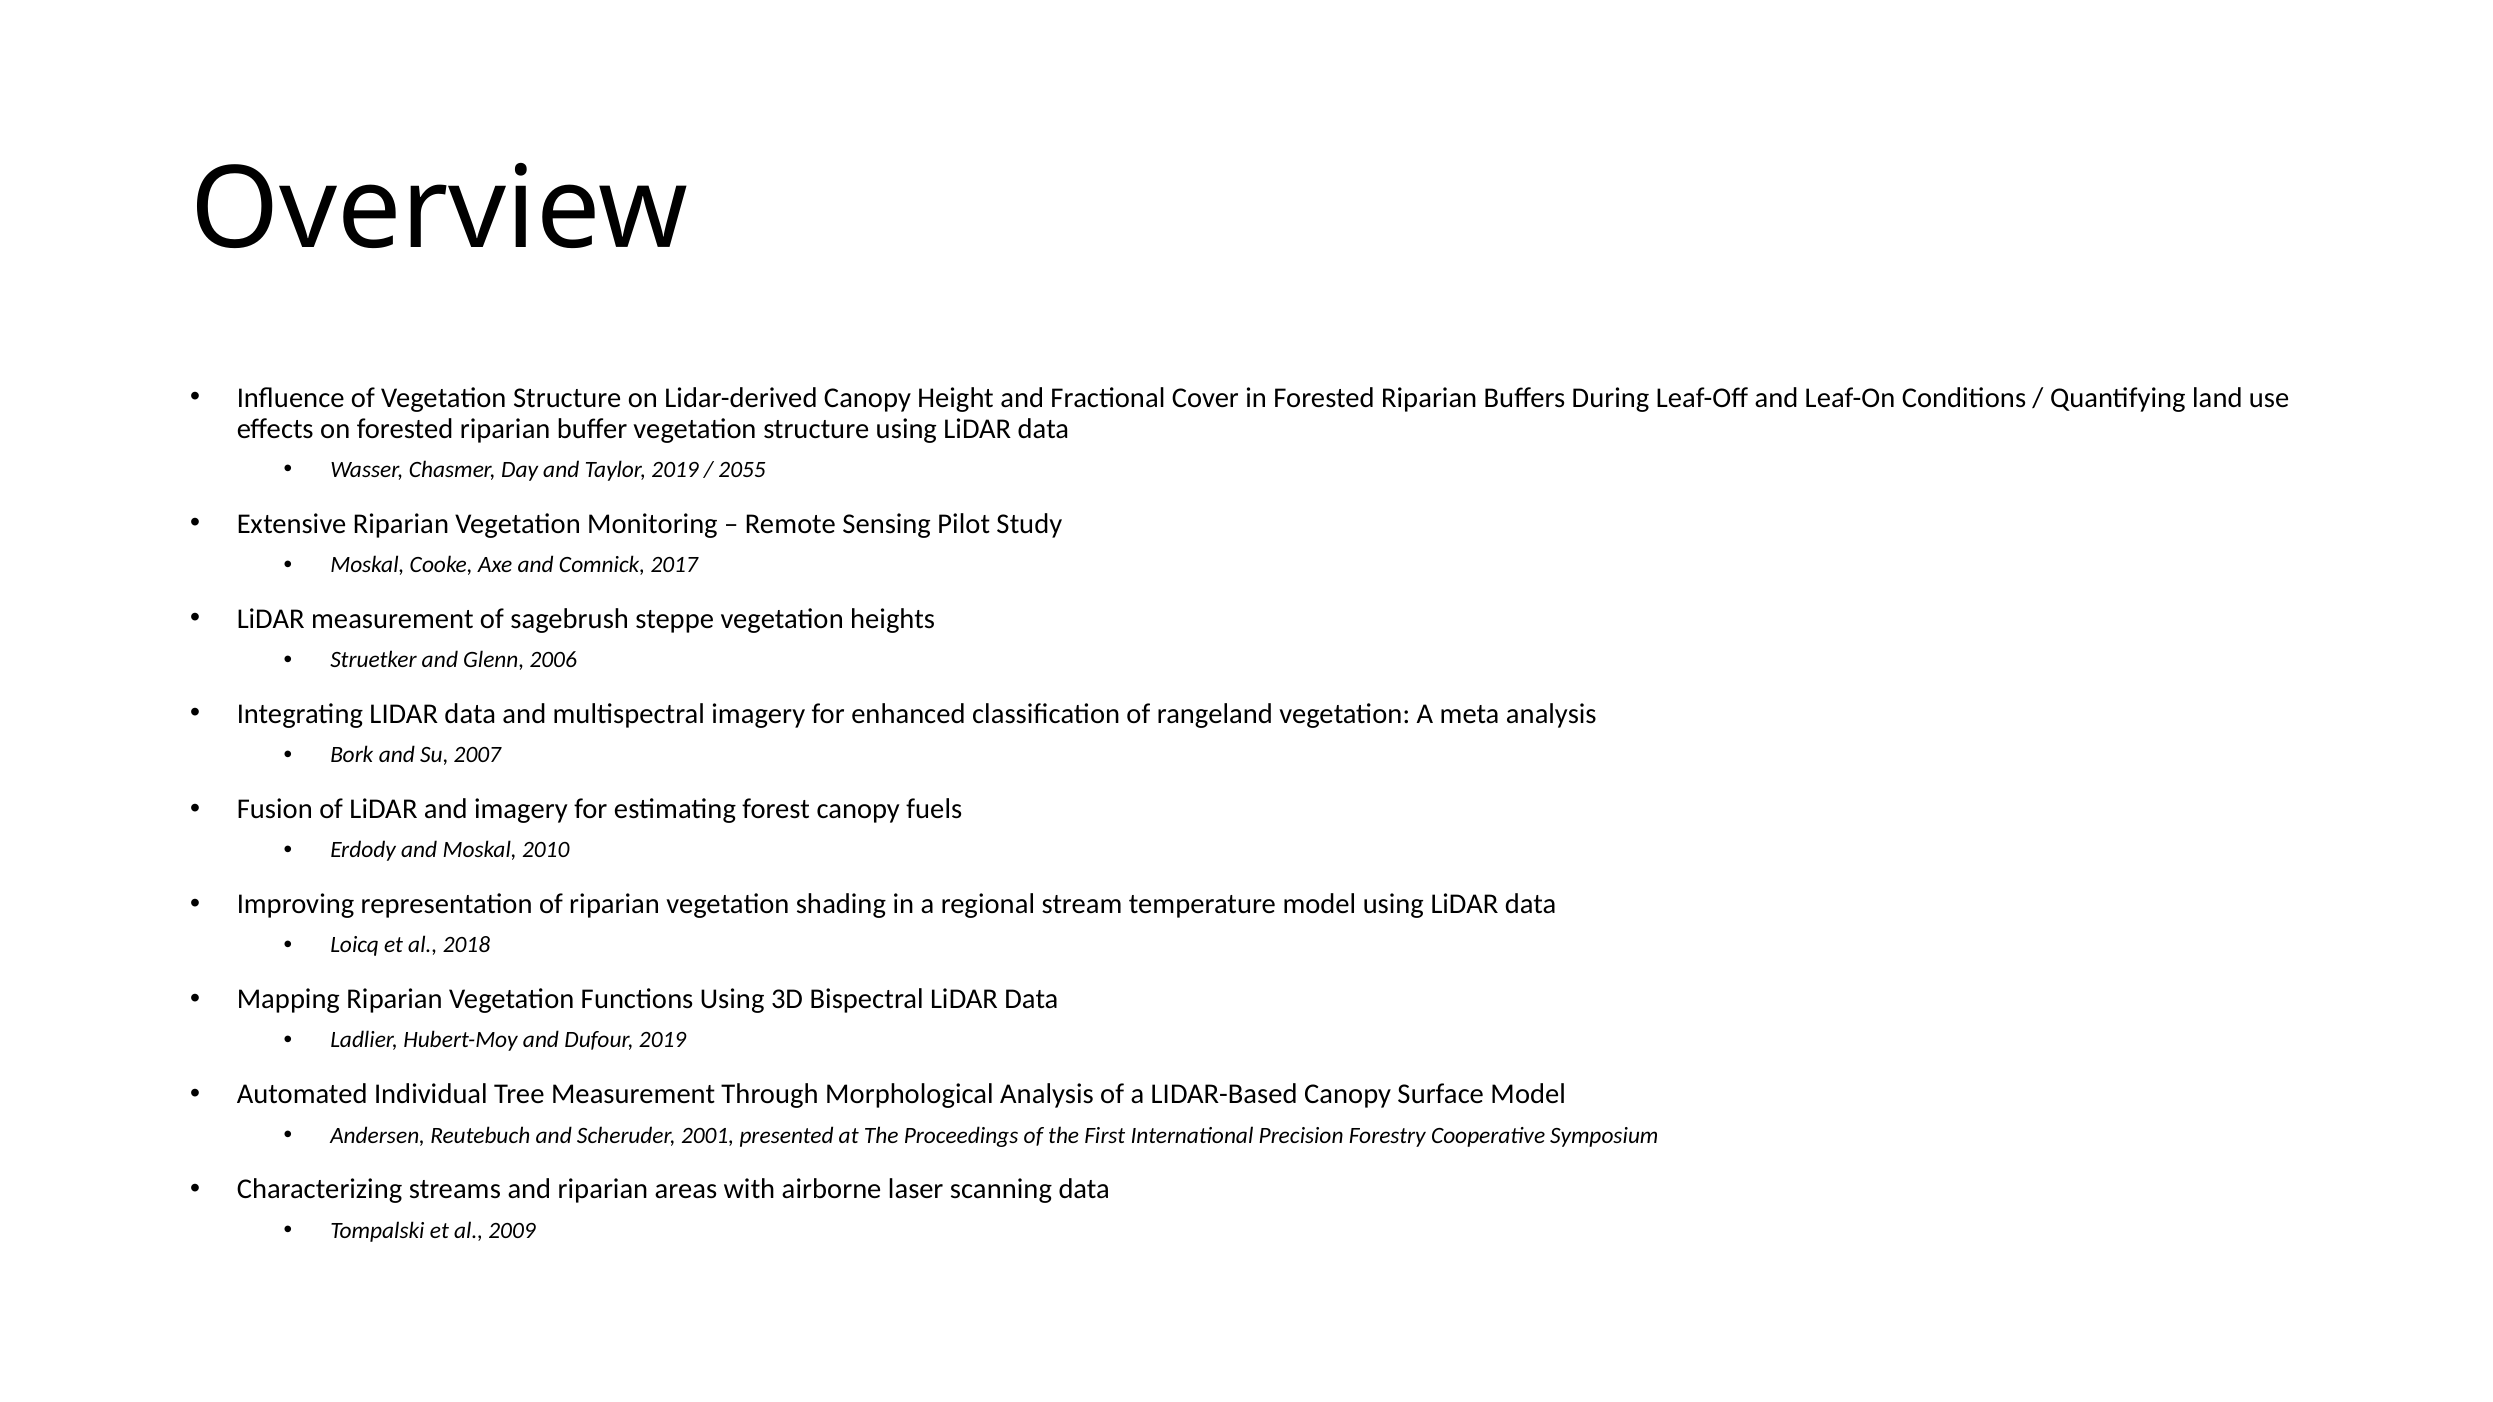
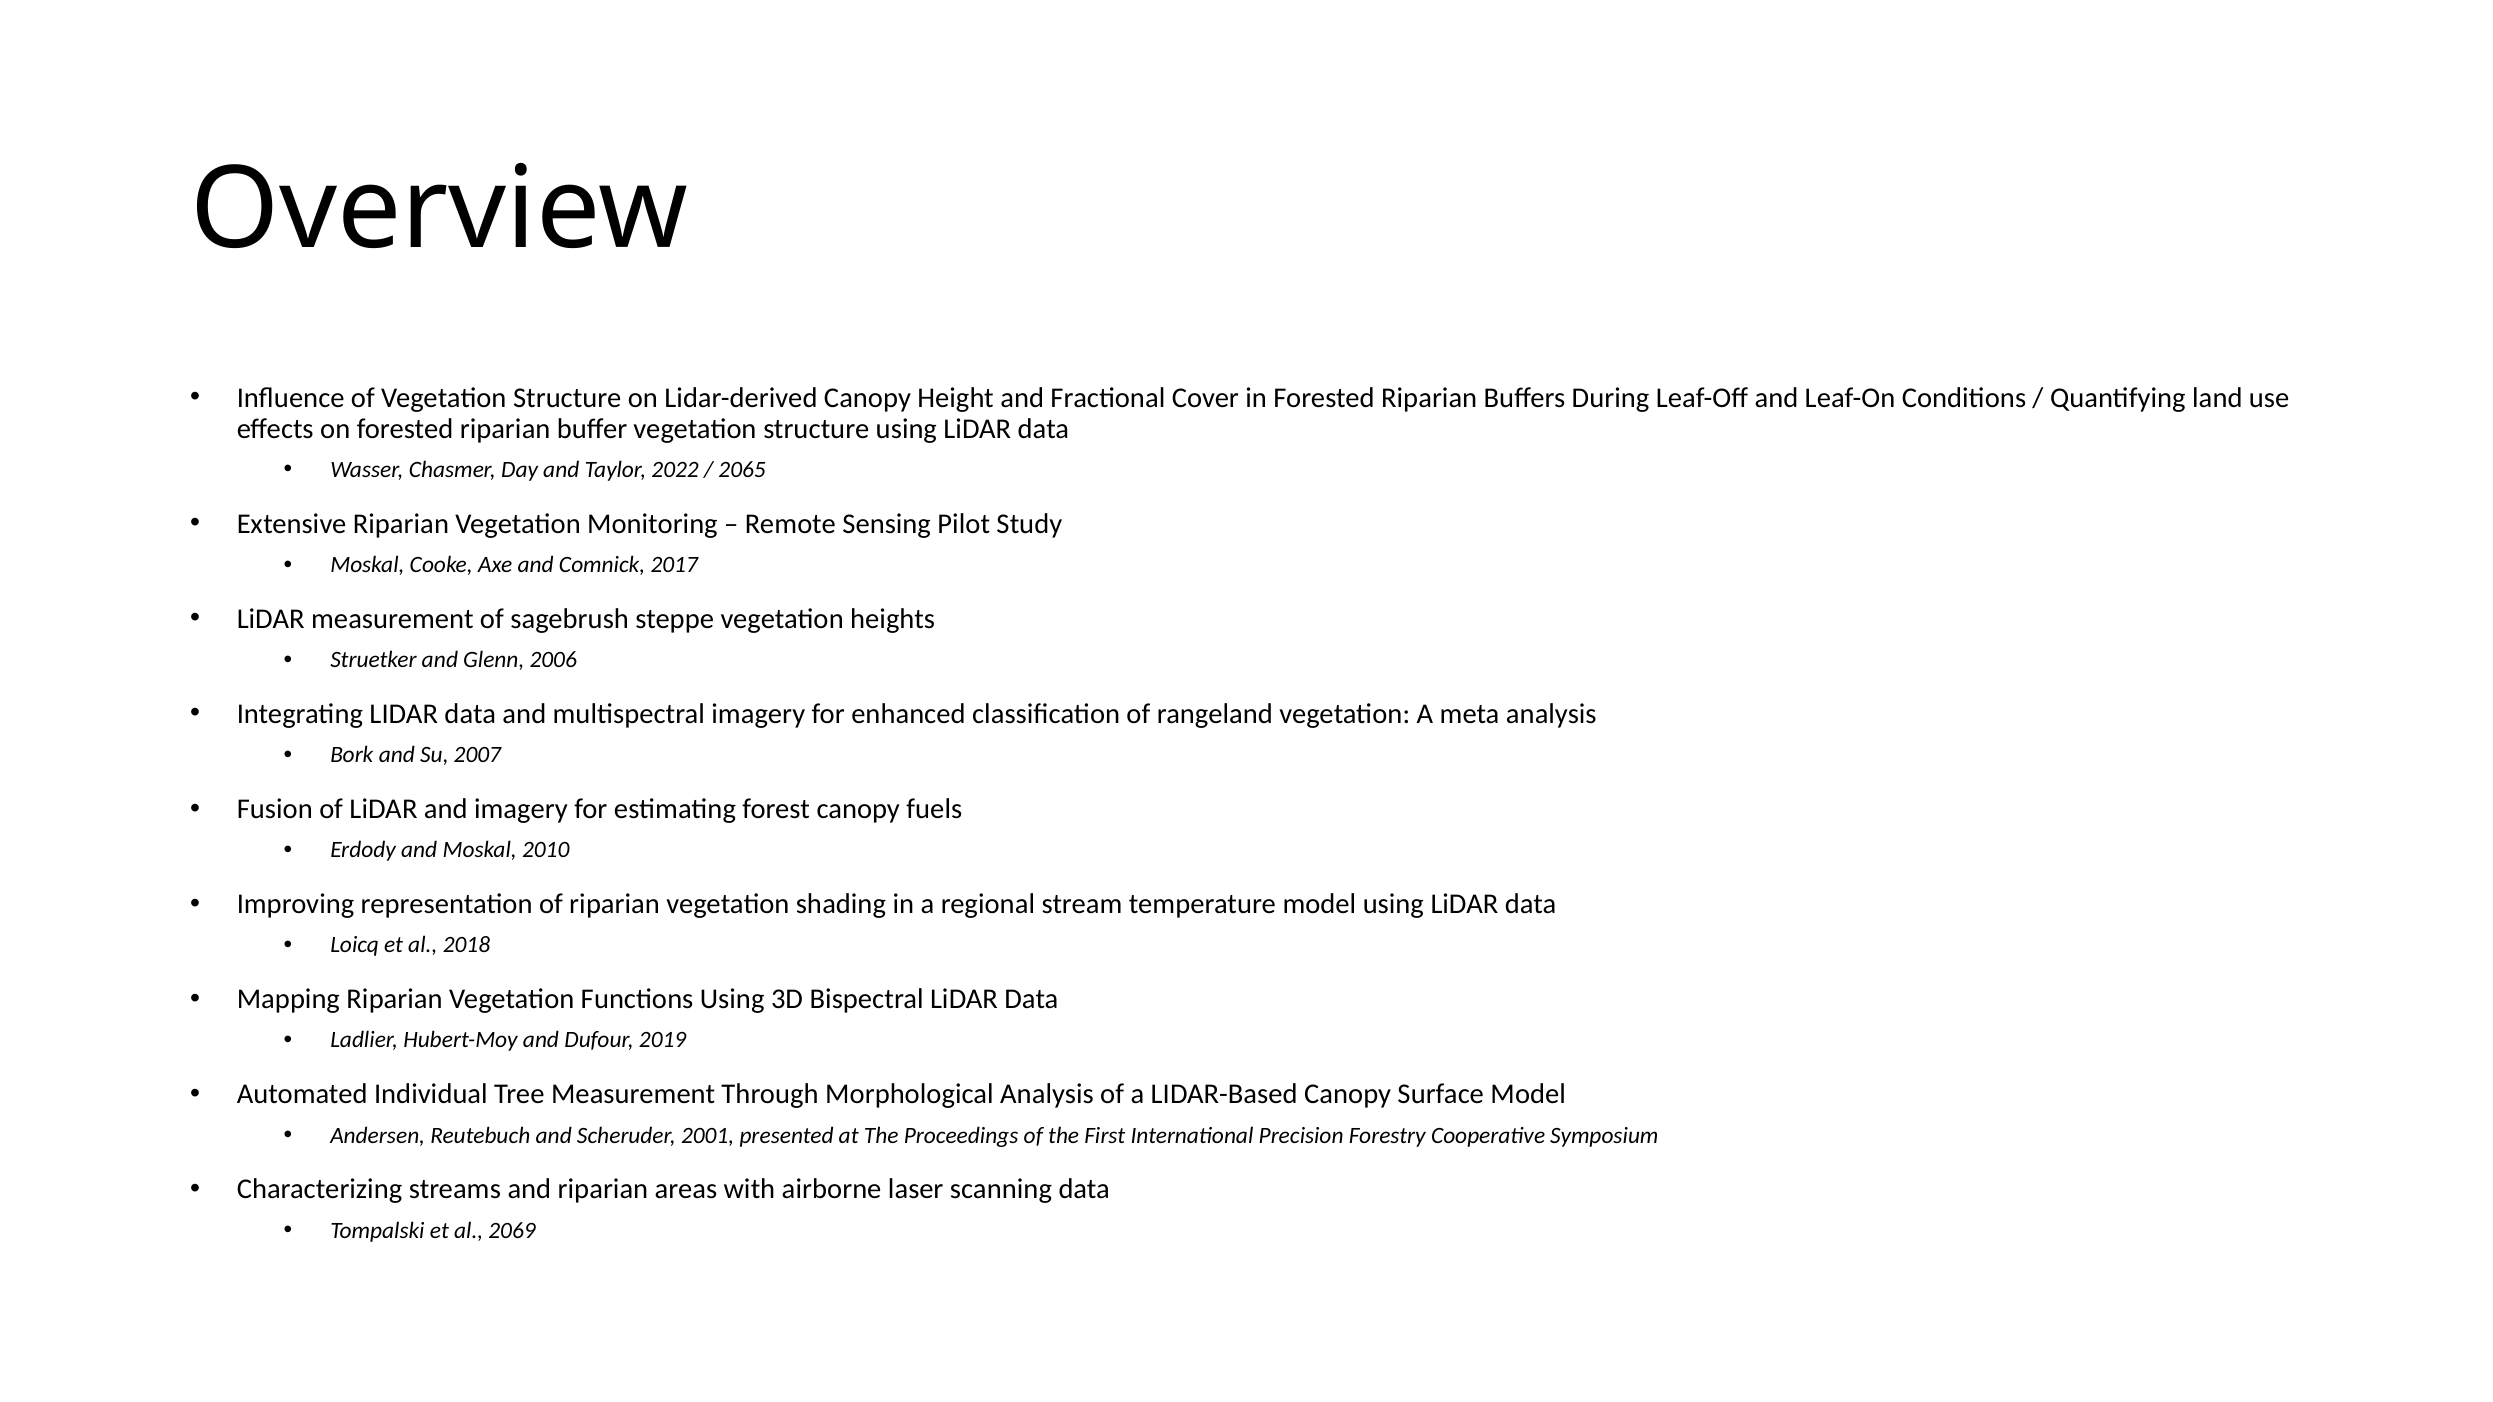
Taylor 2019: 2019 -> 2022
2055: 2055 -> 2065
2009: 2009 -> 2069
